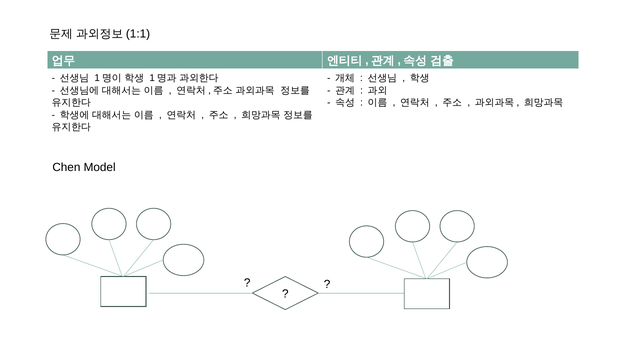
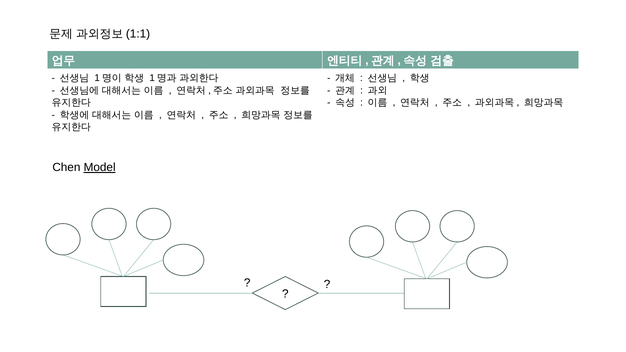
Model underline: none -> present
